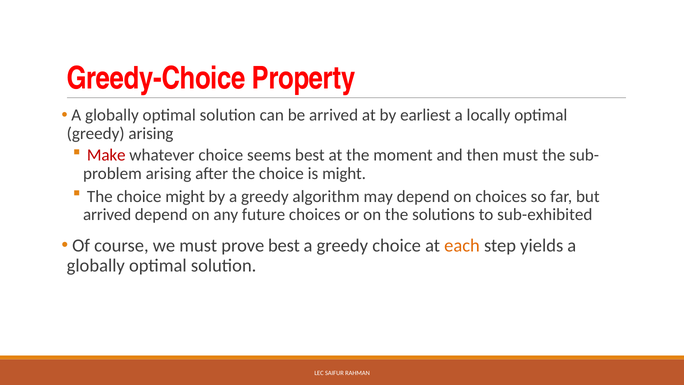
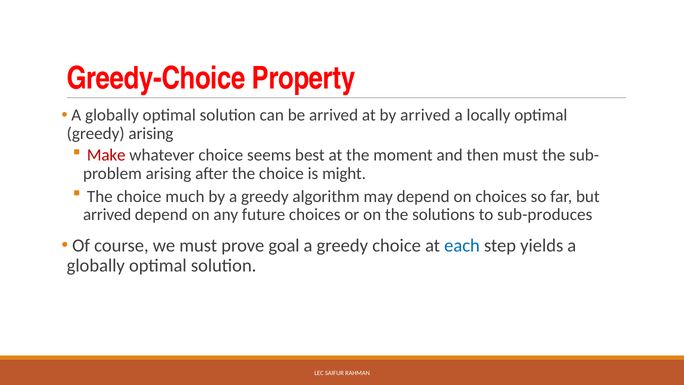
by earliest: earliest -> arrived
choice might: might -> much
sub-exhibited: sub-exhibited -> sub-produces
prove best: best -> goal
each colour: orange -> blue
